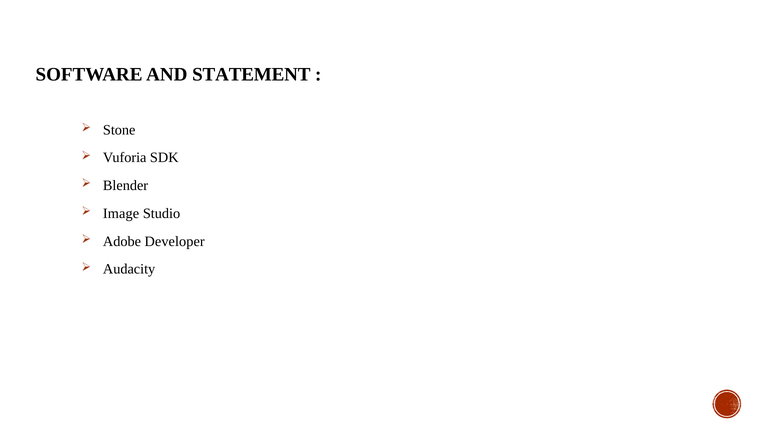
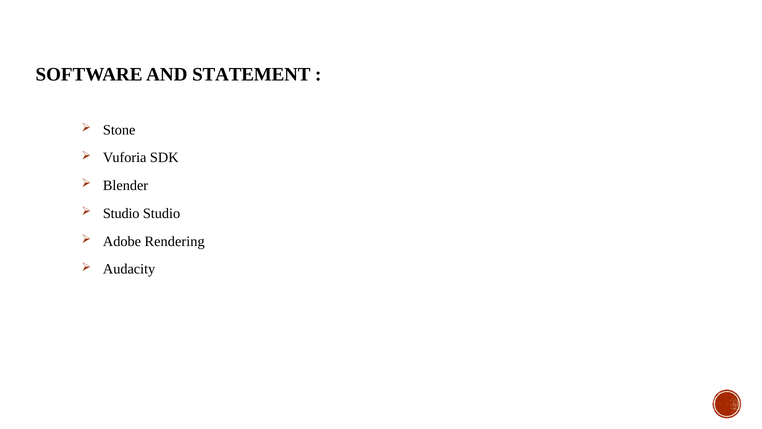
Image at (121, 213): Image -> Studio
Developer: Developer -> Rendering
